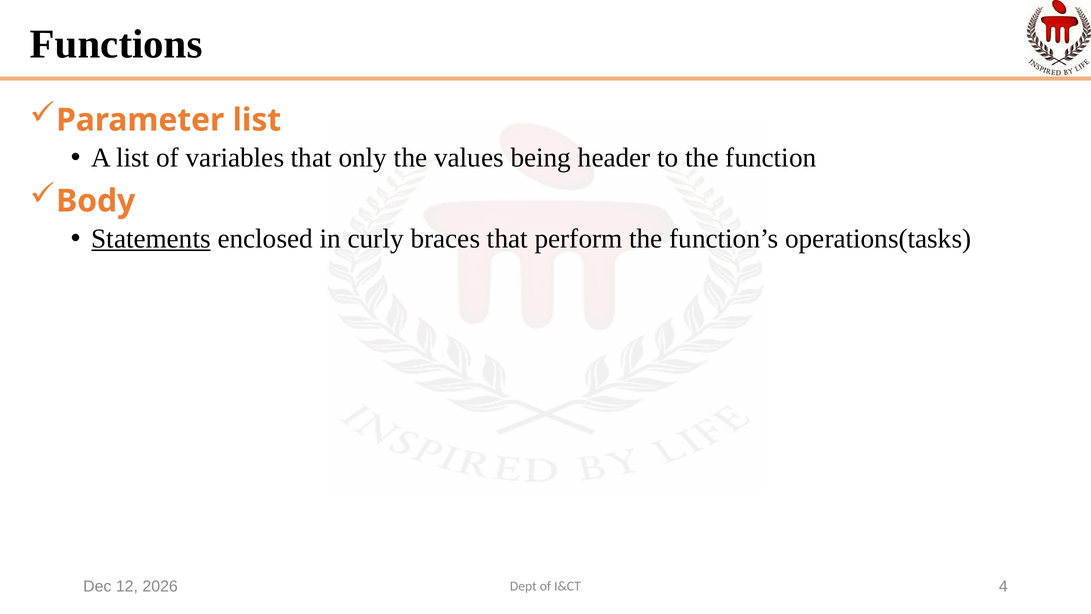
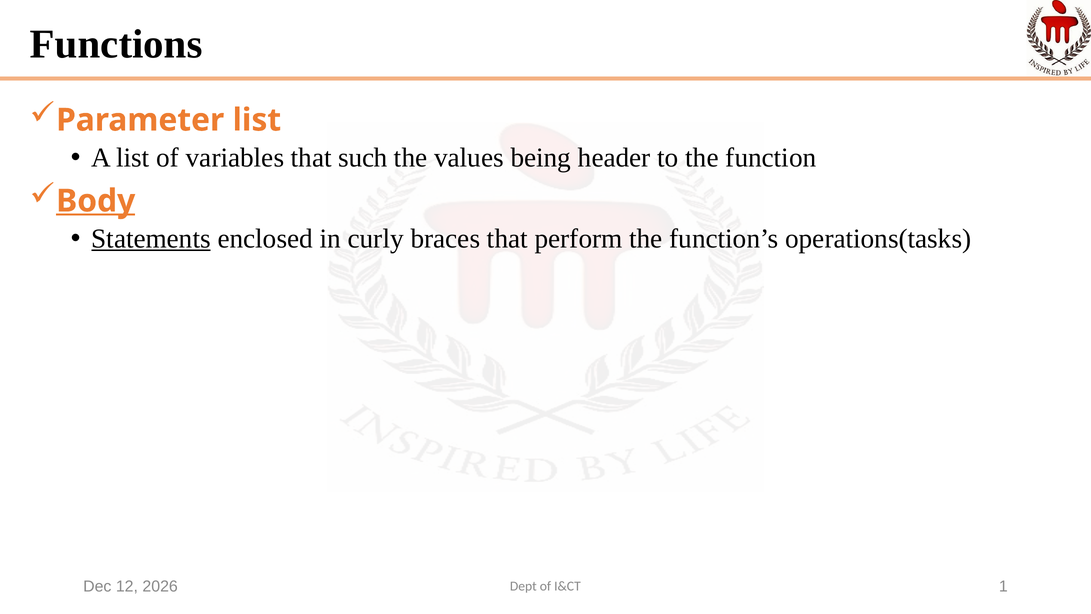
only: only -> such
Body underline: none -> present
4: 4 -> 1
